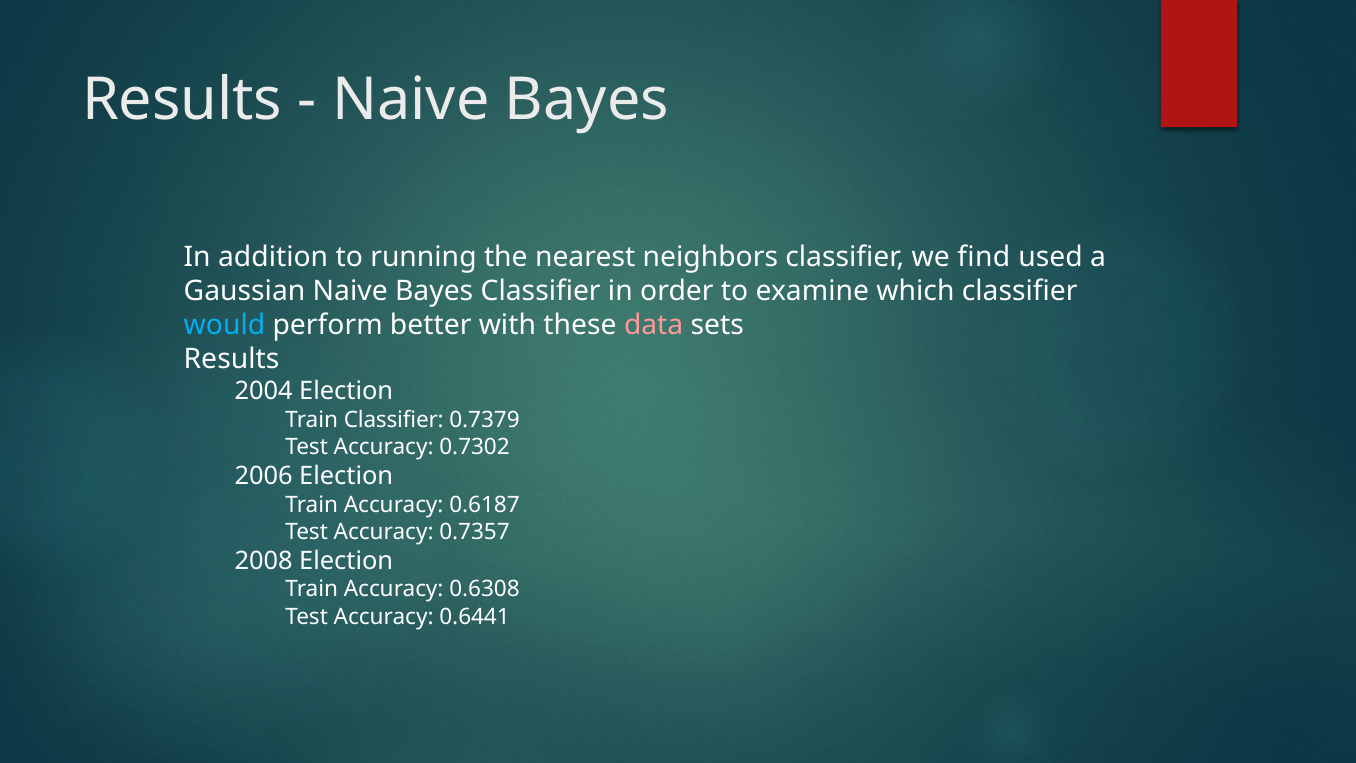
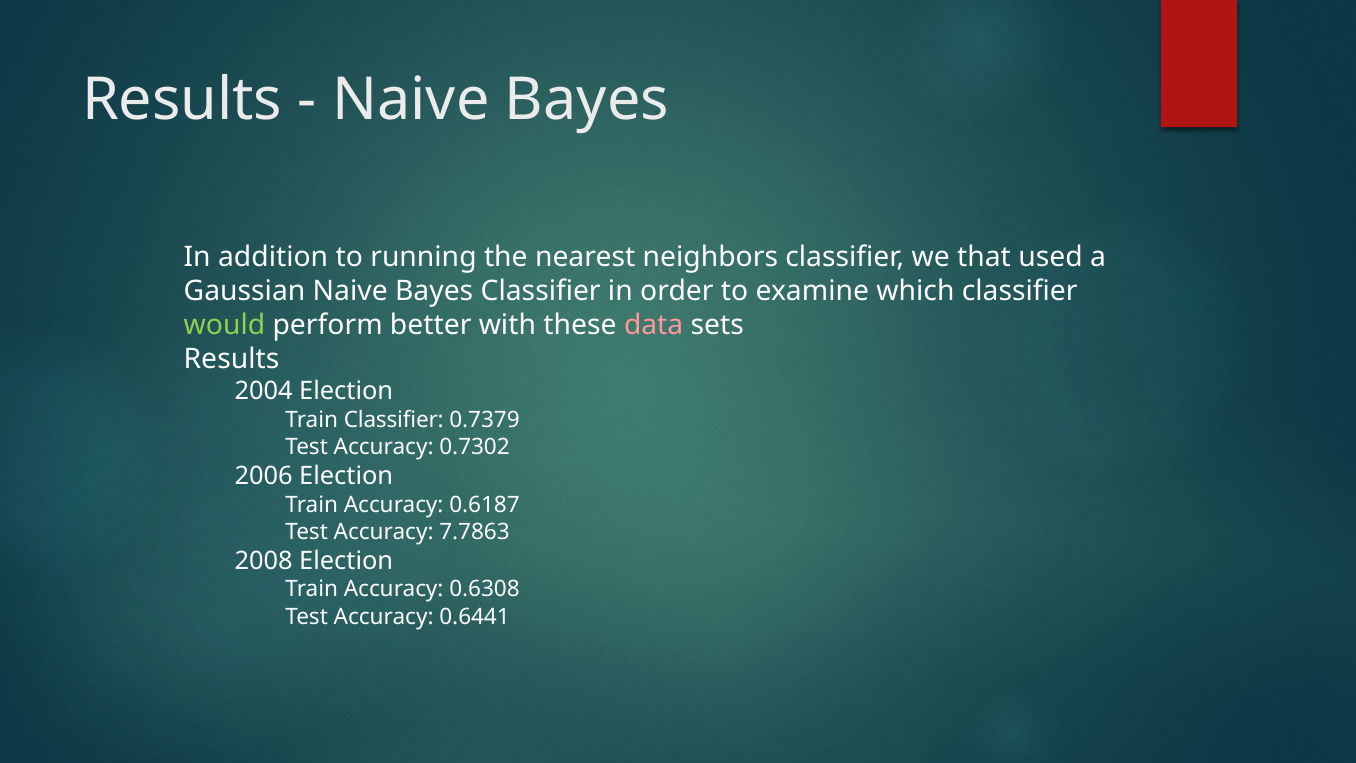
find: find -> that
would colour: light blue -> light green
0.7357: 0.7357 -> 7.7863
